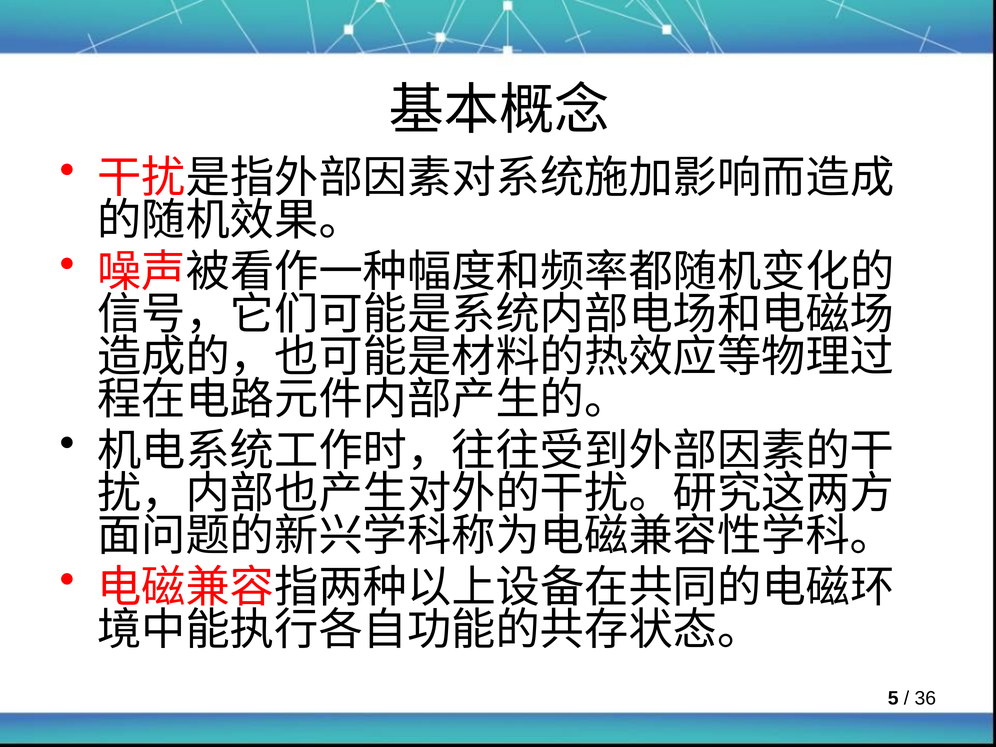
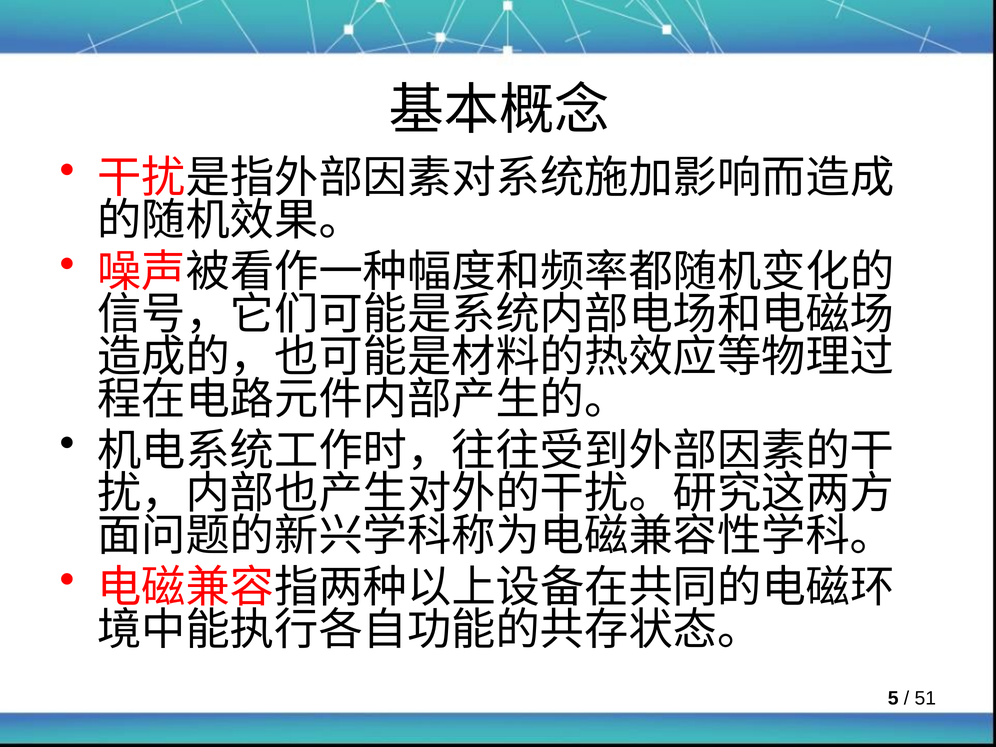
36: 36 -> 51
